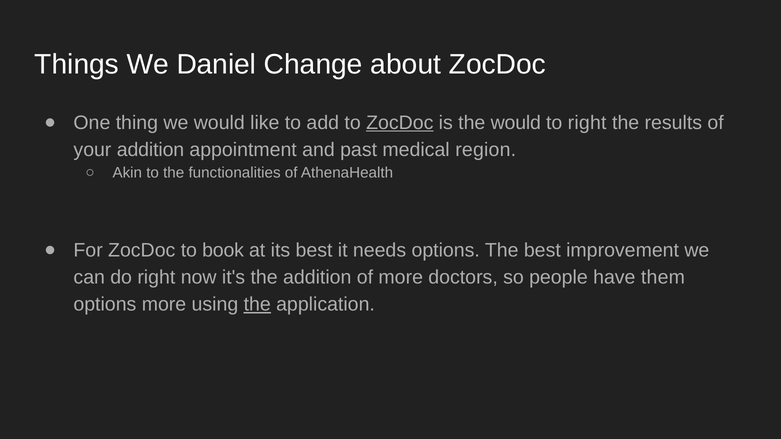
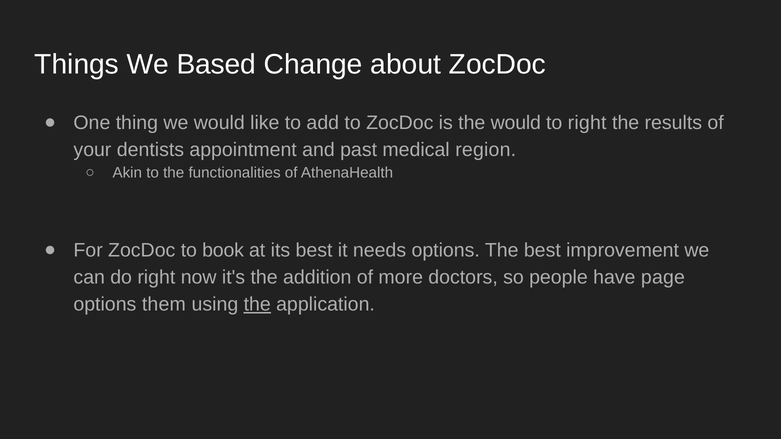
Daniel: Daniel -> Based
ZocDoc at (400, 123) underline: present -> none
your addition: addition -> dentists
them: them -> page
options more: more -> them
